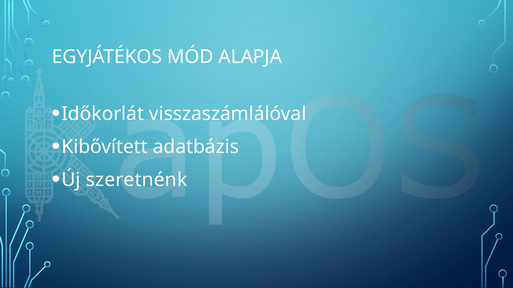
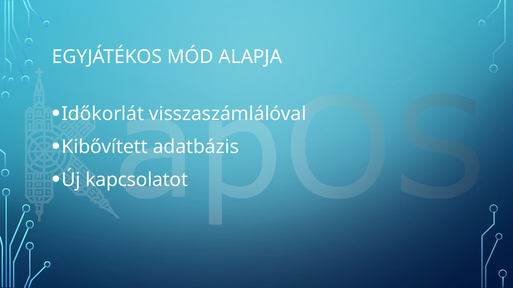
szeretnénk: szeretnénk -> kapcsolatot
